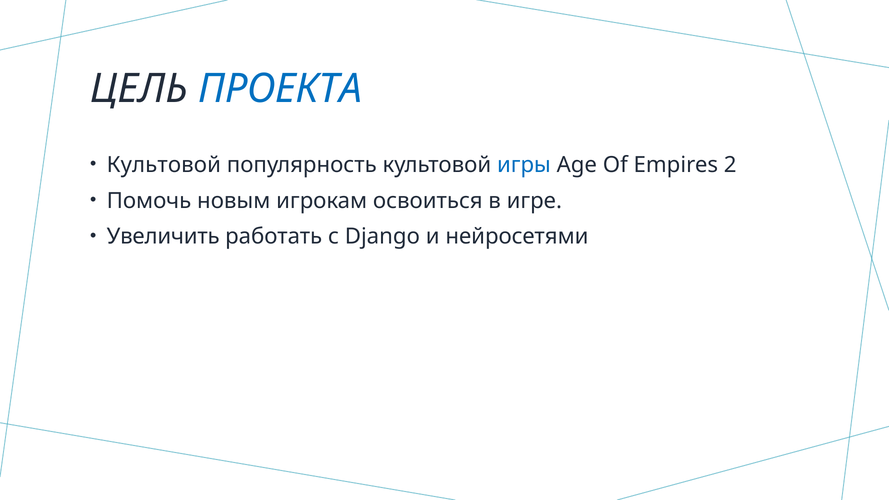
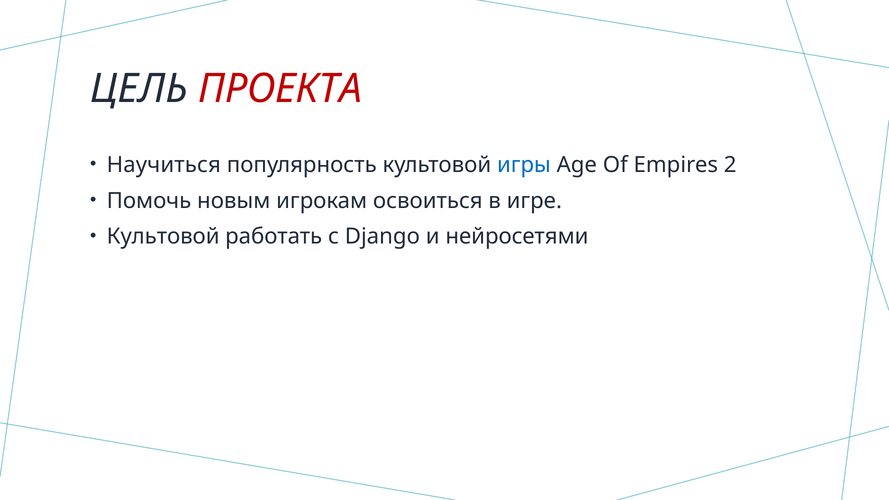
ПРОЕКТА colour: blue -> red
Культовой at (164, 165): Культовой -> Научиться
Увеличить at (163, 237): Увеличить -> Культовой
